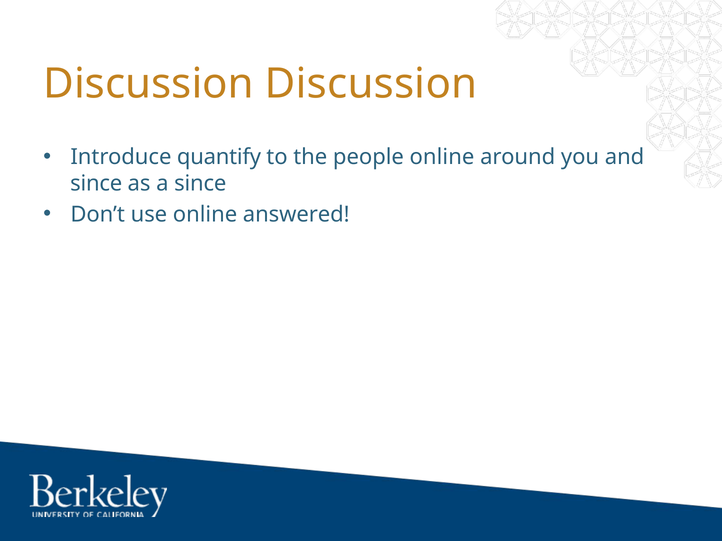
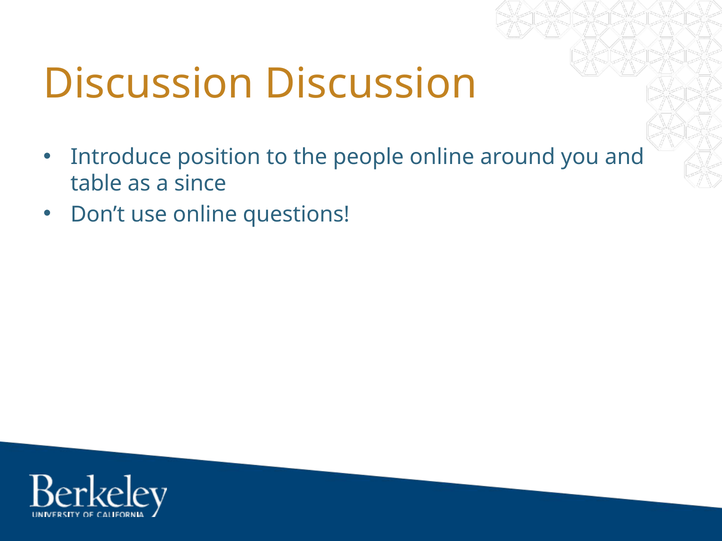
quantify: quantify -> position
since at (96, 184): since -> table
answered: answered -> questions
